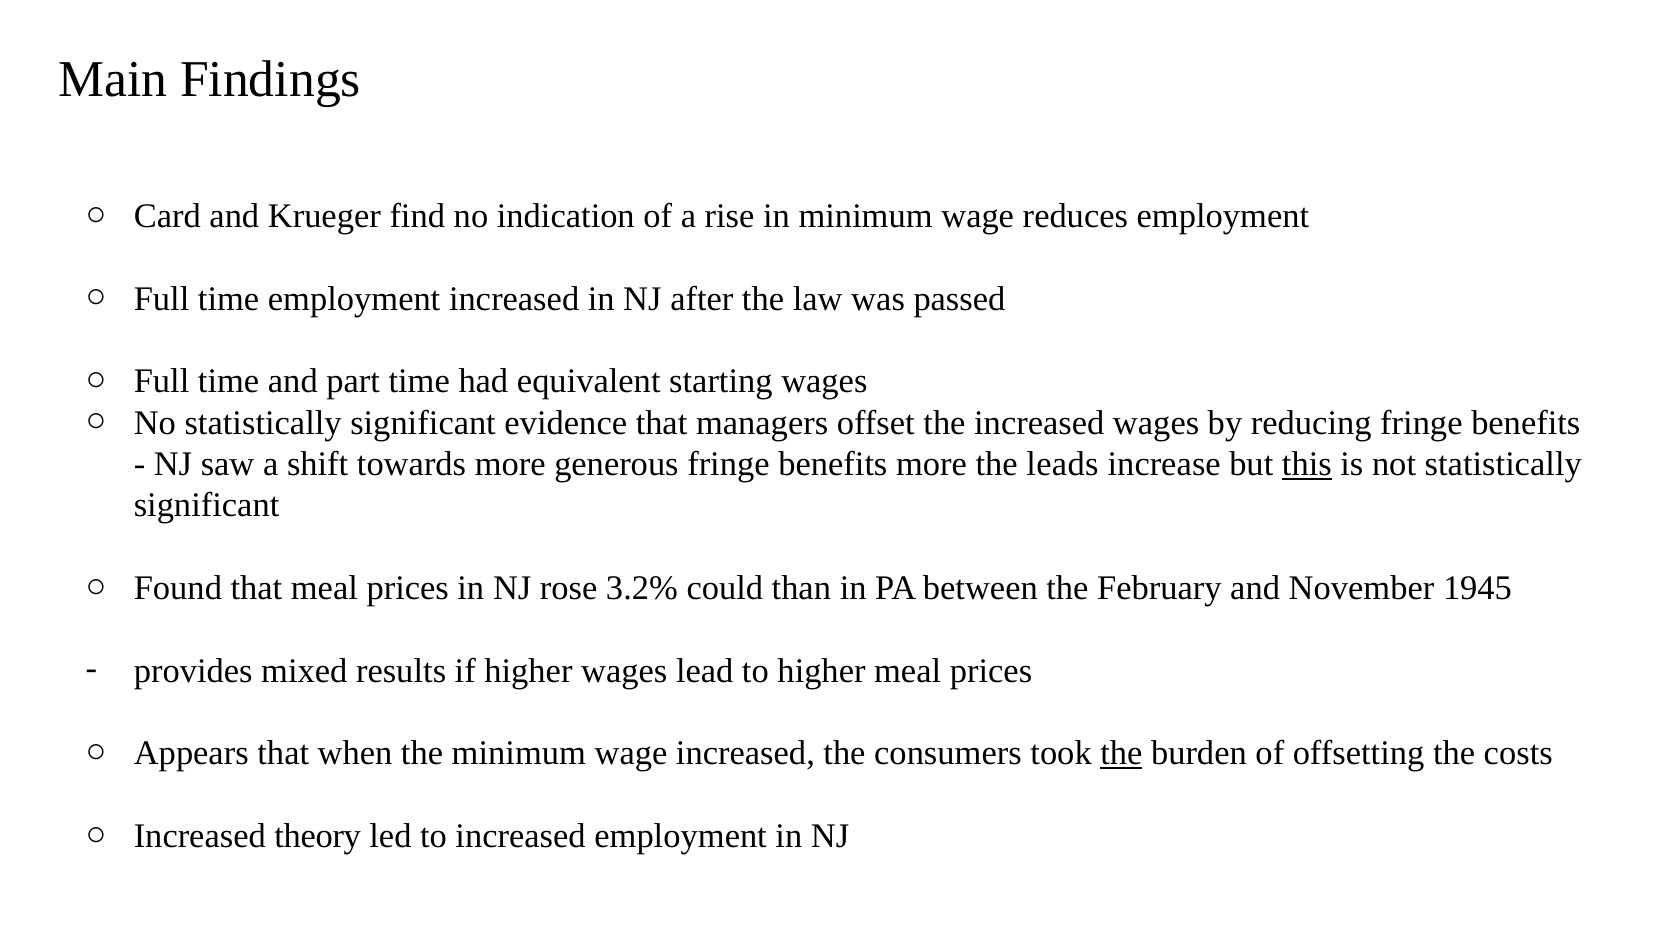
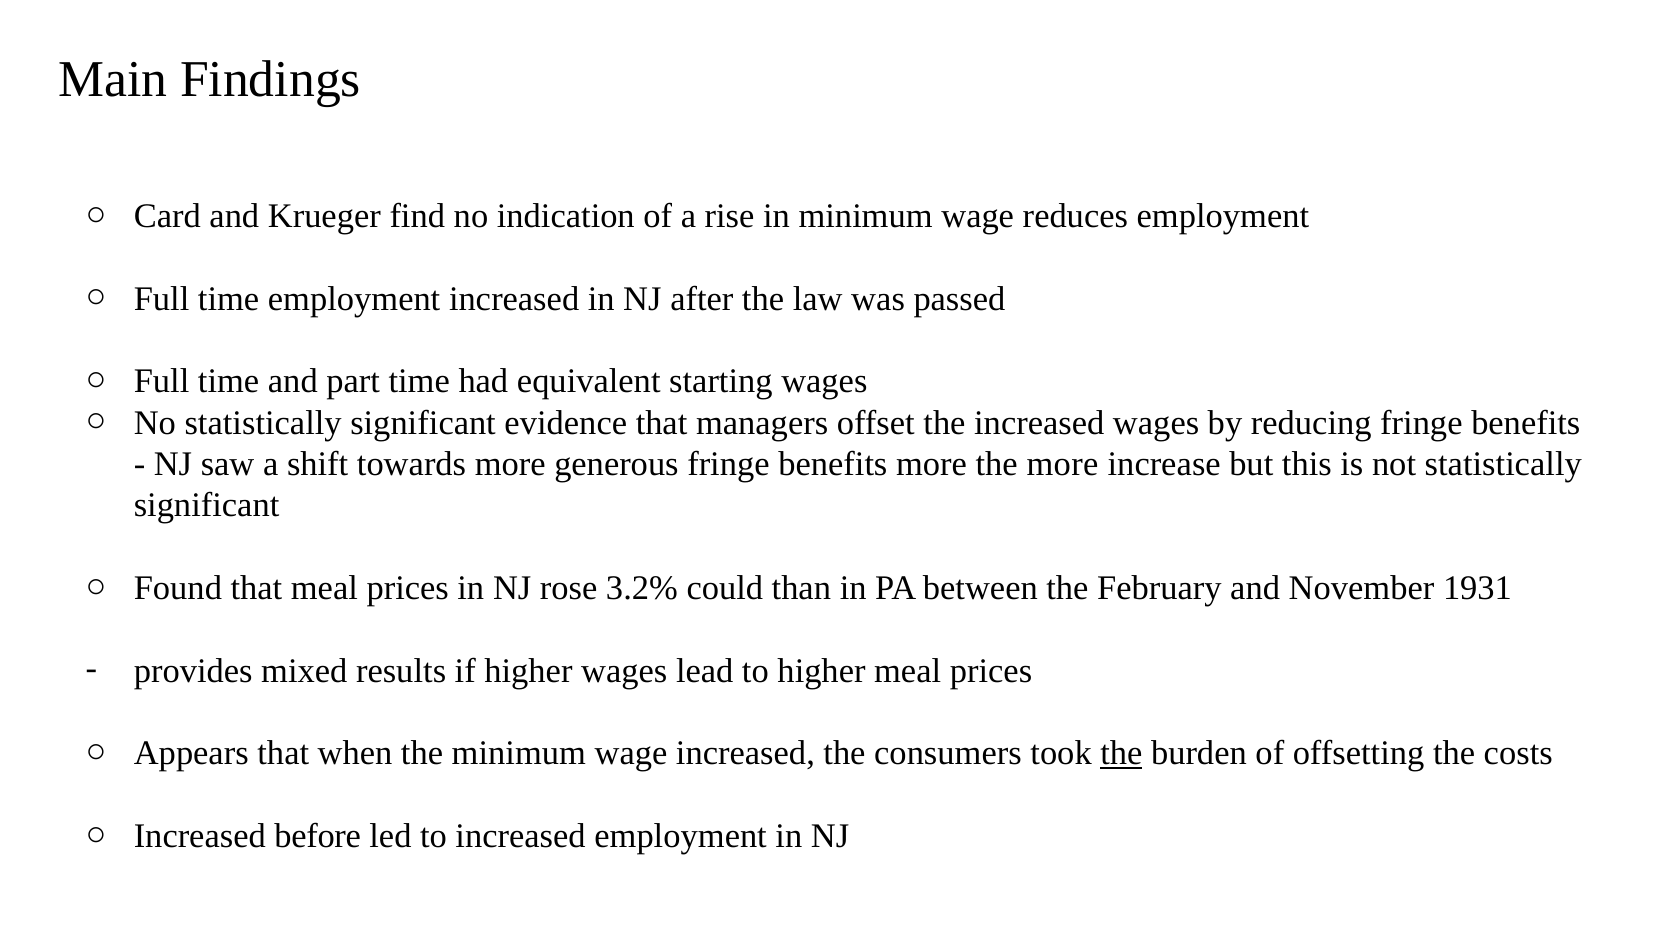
the leads: leads -> more
this underline: present -> none
1945: 1945 -> 1931
theory: theory -> before
